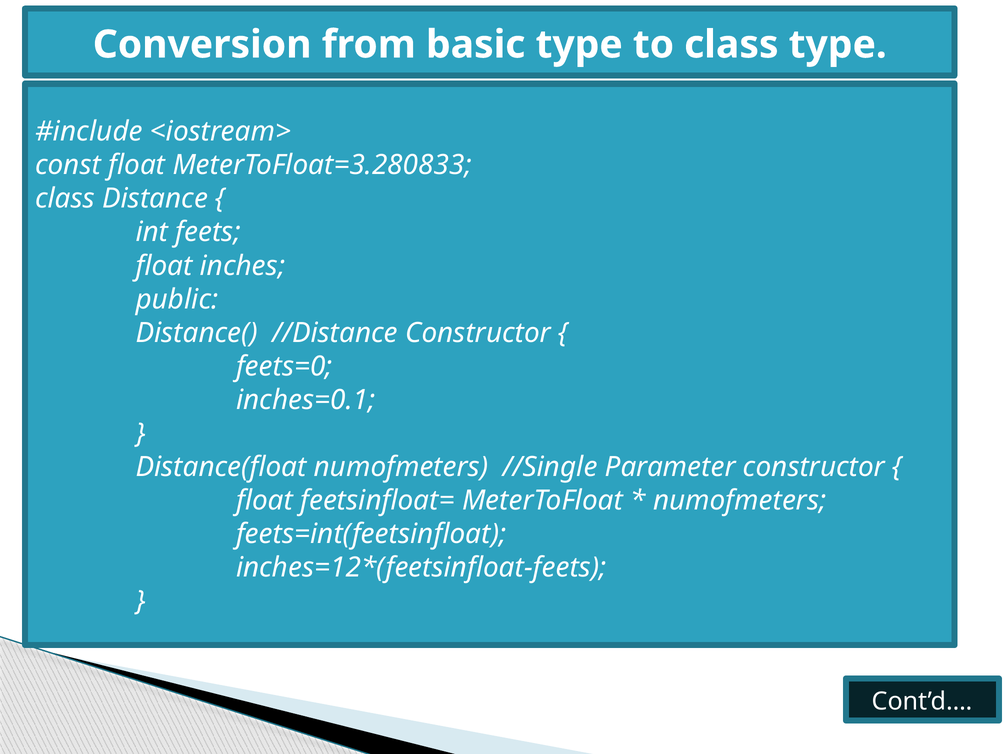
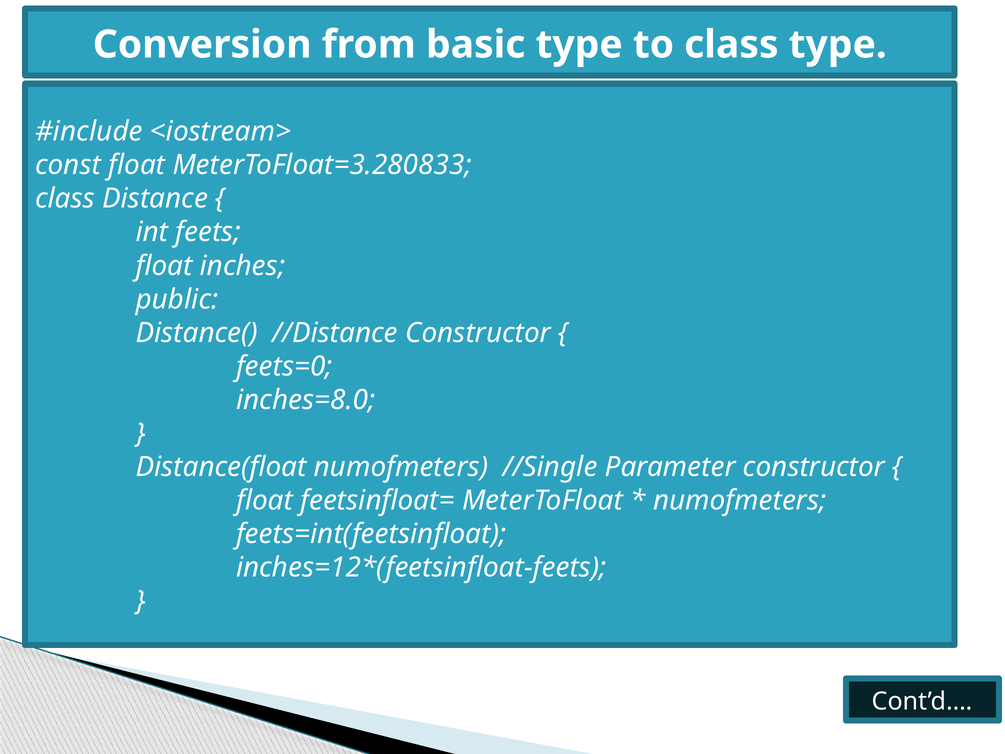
inches=0.1: inches=0.1 -> inches=8.0
